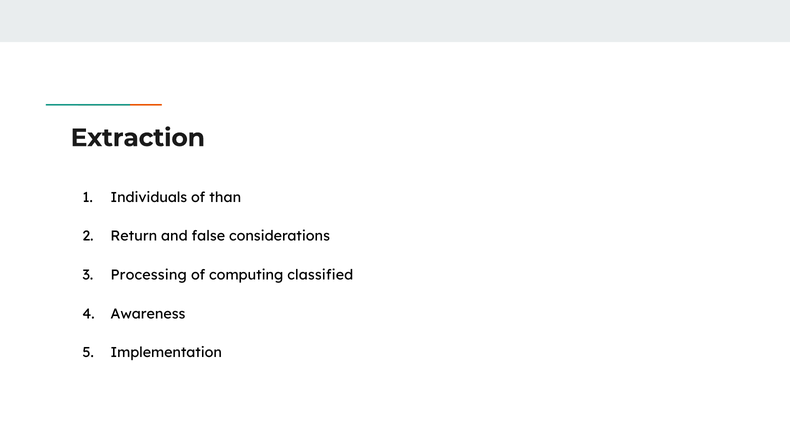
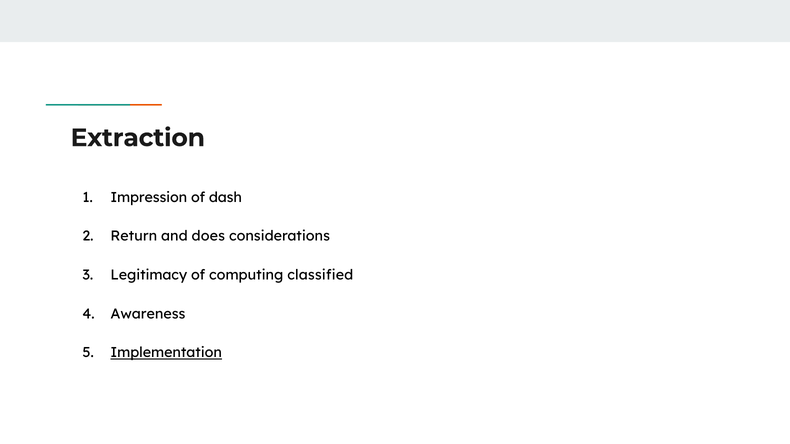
Individuals: Individuals -> Impression
than: than -> dash
false: false -> does
Processing: Processing -> Legitimacy
Implementation underline: none -> present
